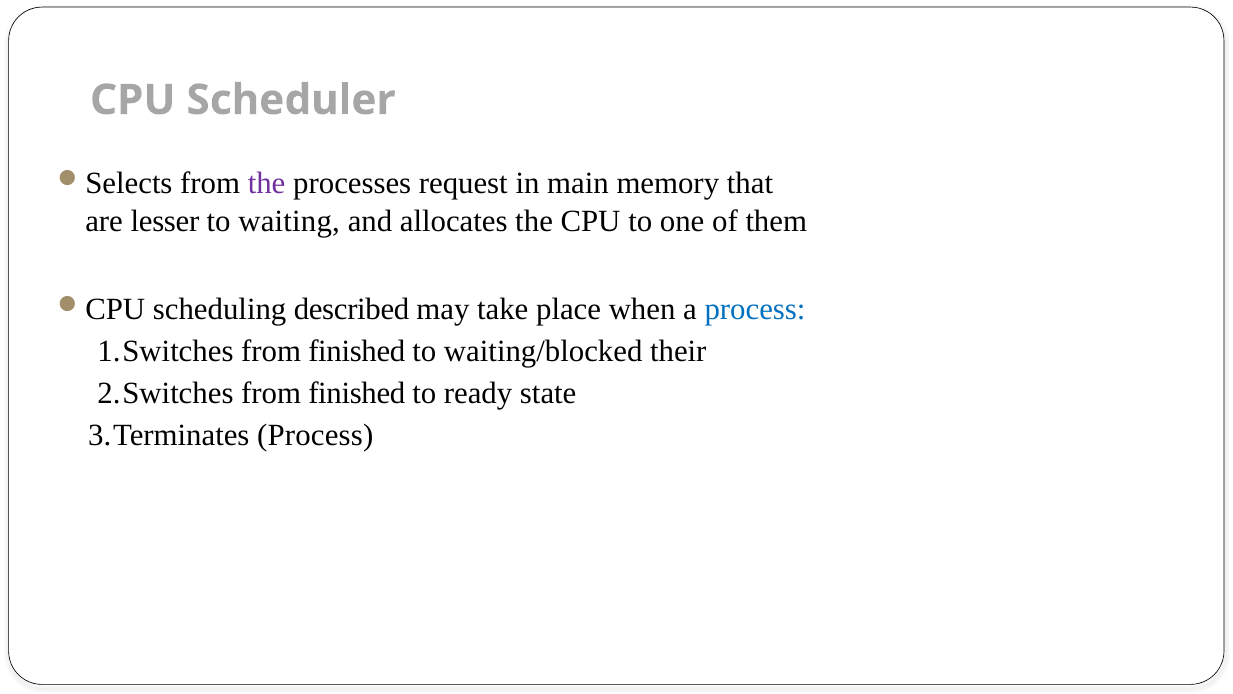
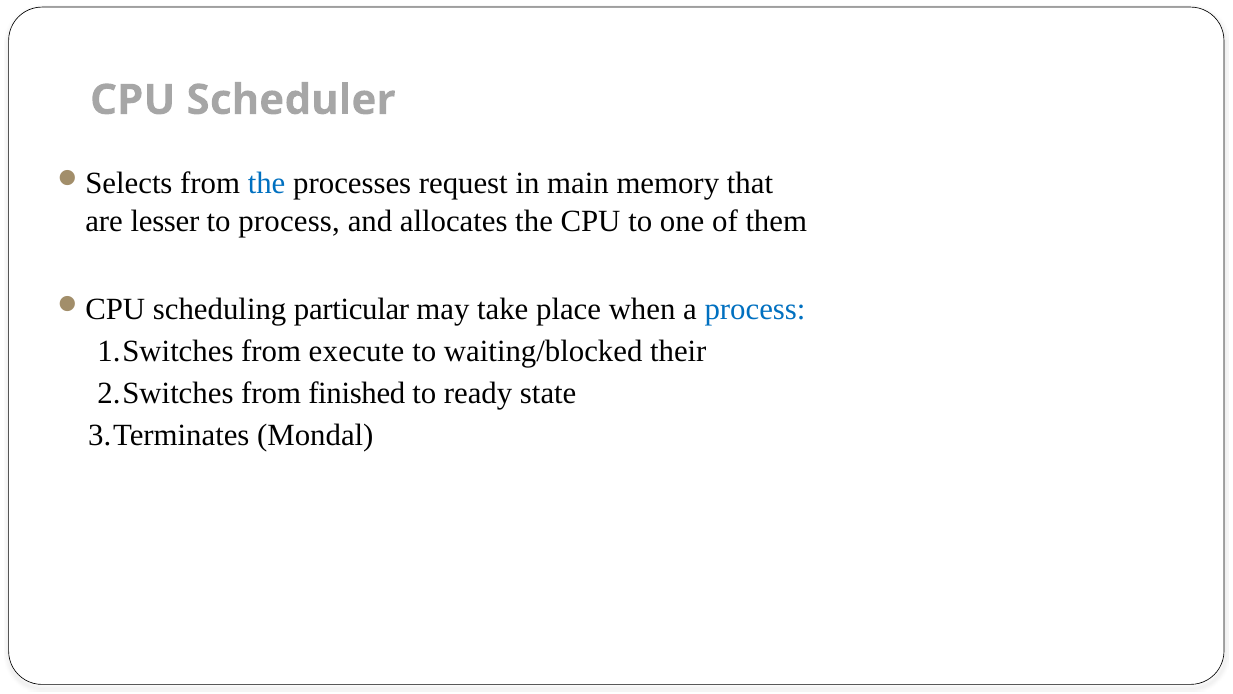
the at (267, 184) colour: purple -> blue
to waiting: waiting -> process
described: described -> particular
finished at (357, 351): finished -> execute
Process at (315, 435): Process -> Mondal
